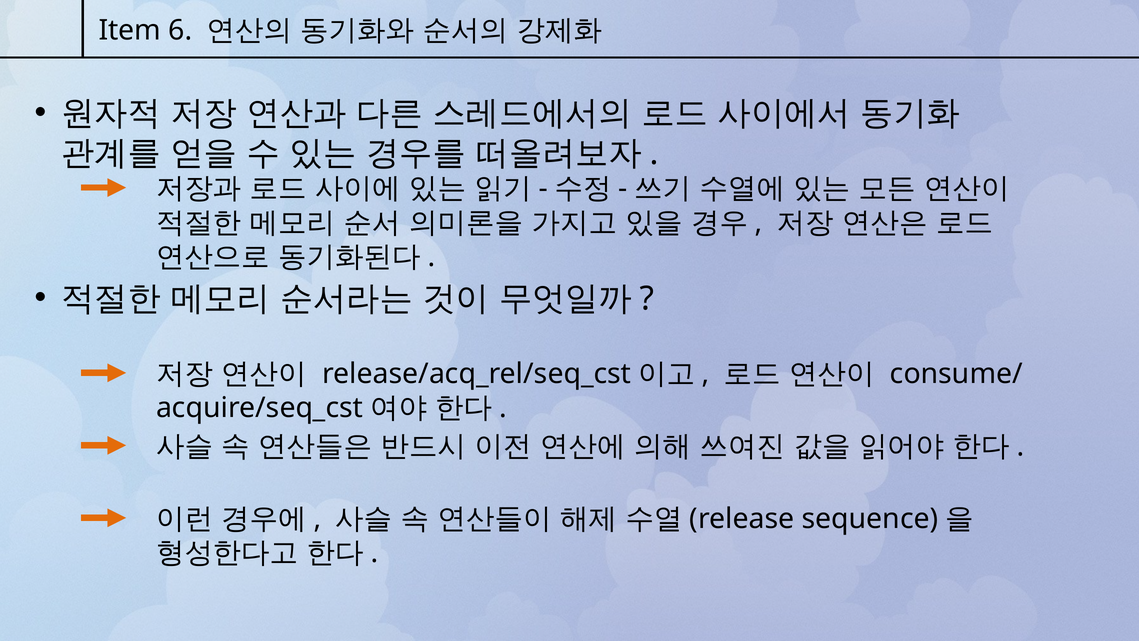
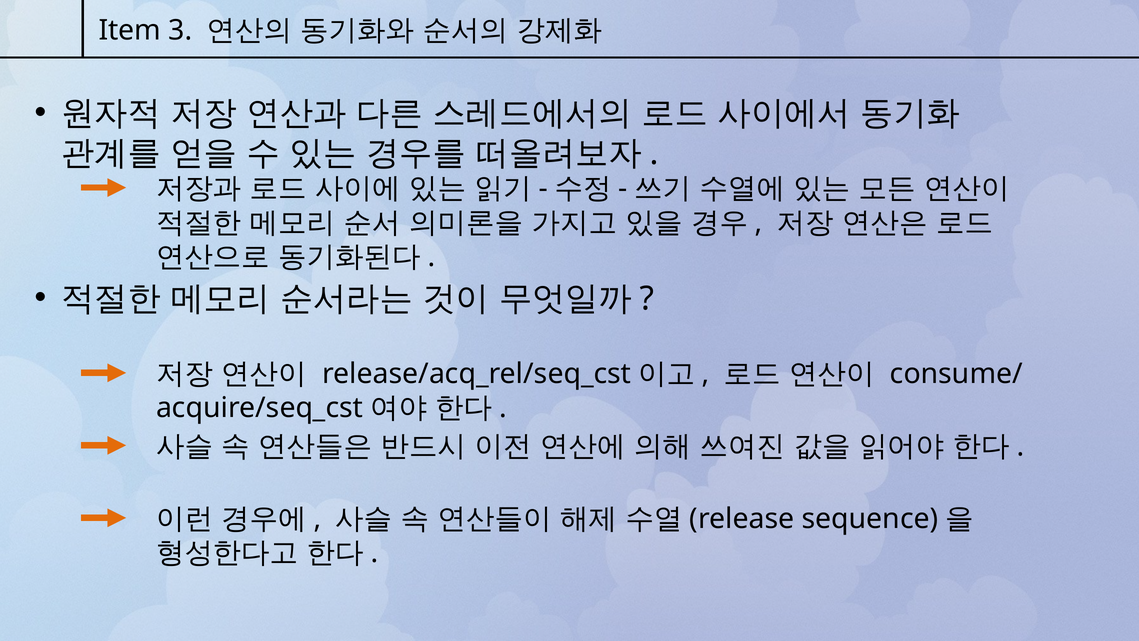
6: 6 -> 3
